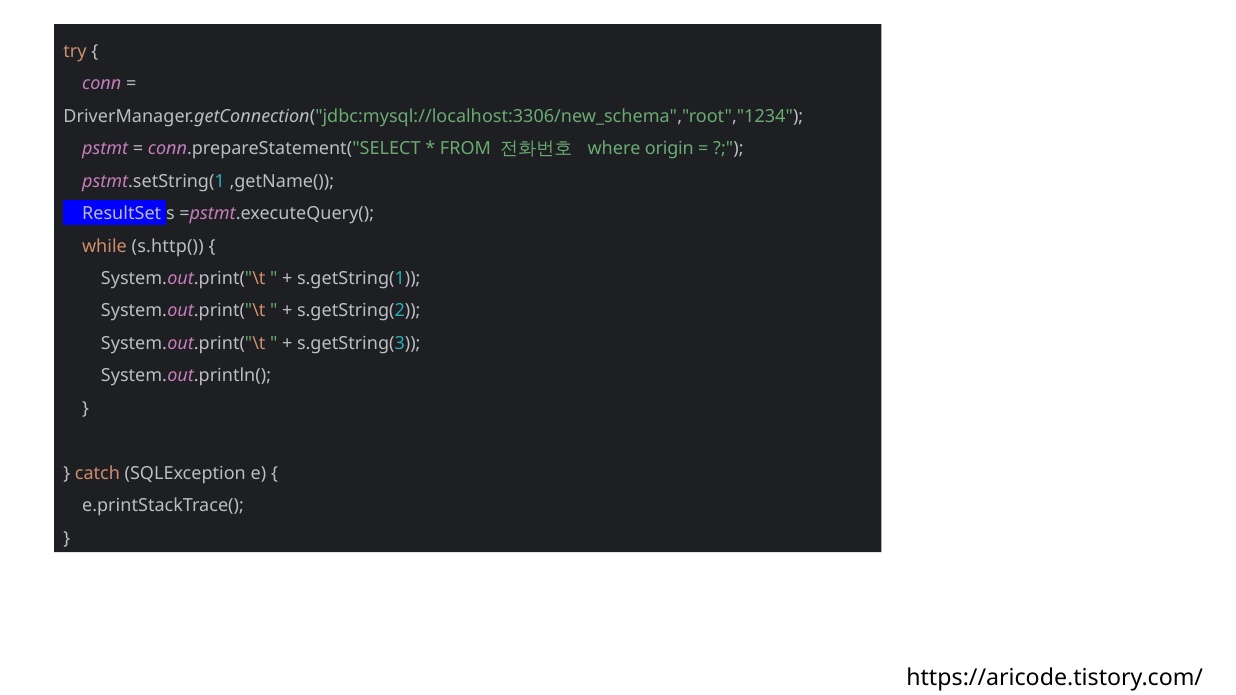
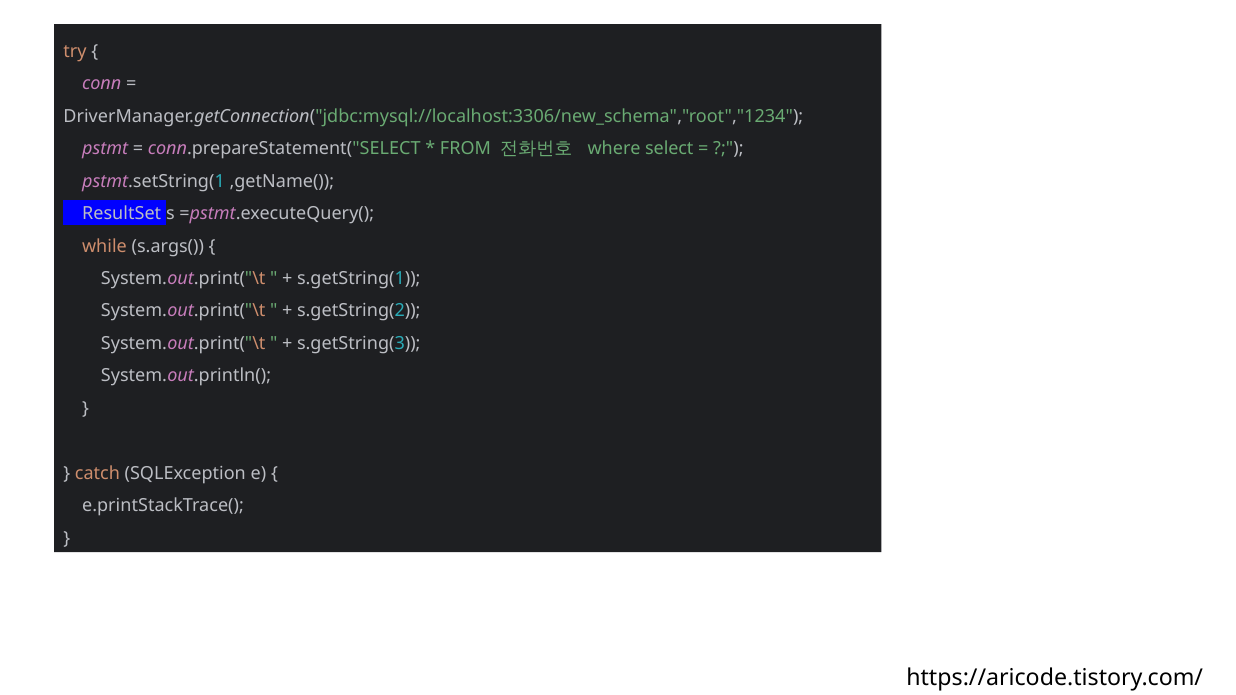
origin: origin -> select
s.http(: s.http( -> s.args(
